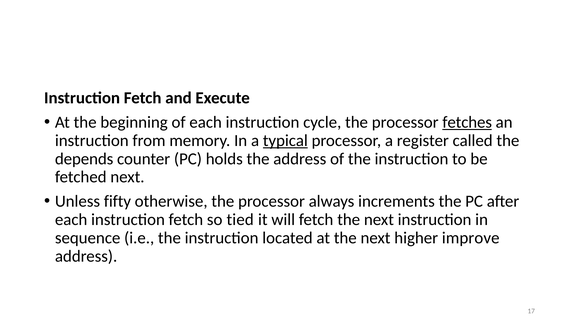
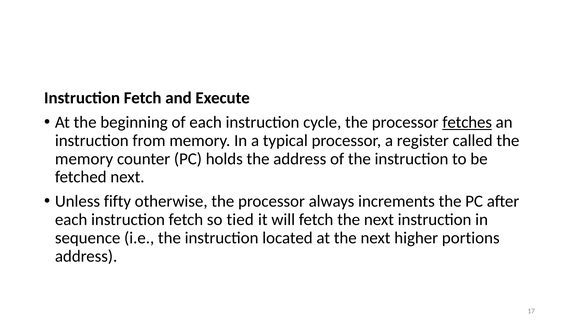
typical underline: present -> none
depends at (84, 159): depends -> memory
improve: improve -> portions
